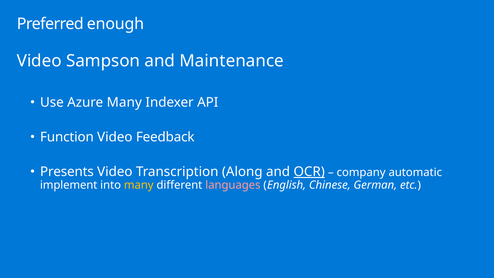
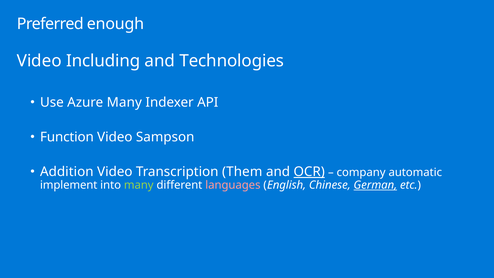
Sampson: Sampson -> Including
Maintenance: Maintenance -> Technologies
Feedback: Feedback -> Sampson
Presents: Presents -> Addition
Along: Along -> Them
many at (139, 185) colour: yellow -> light green
German underline: none -> present
